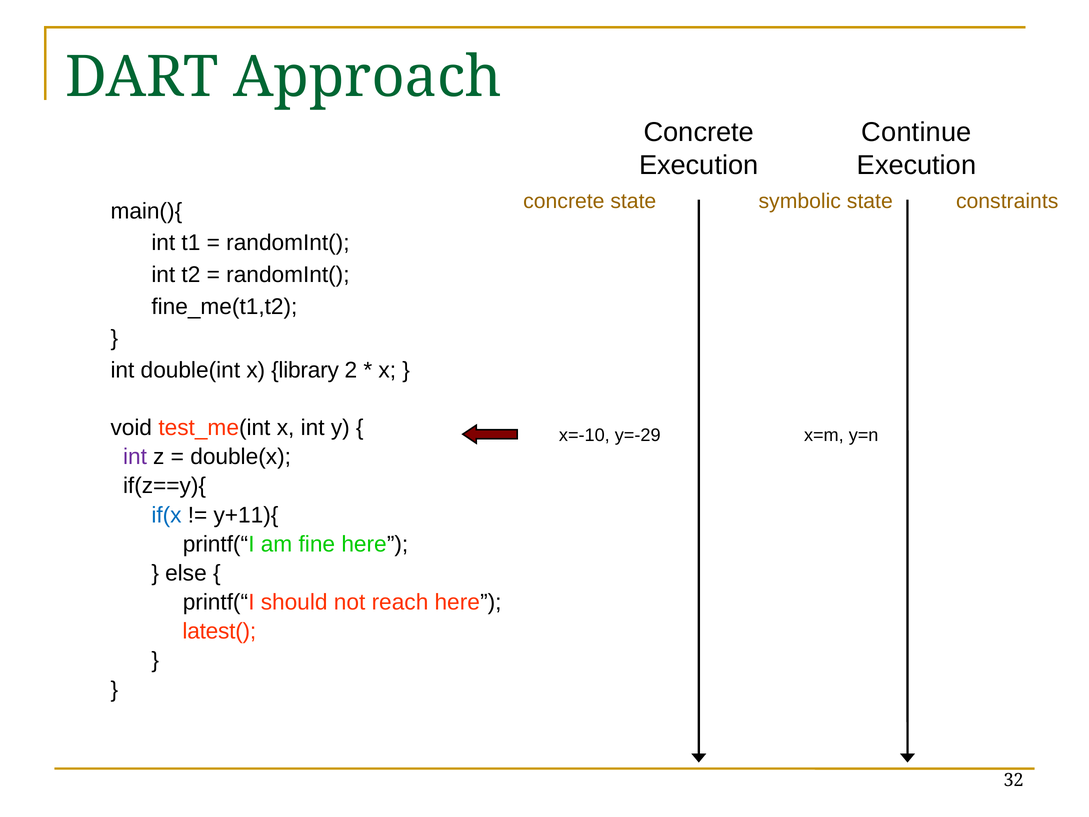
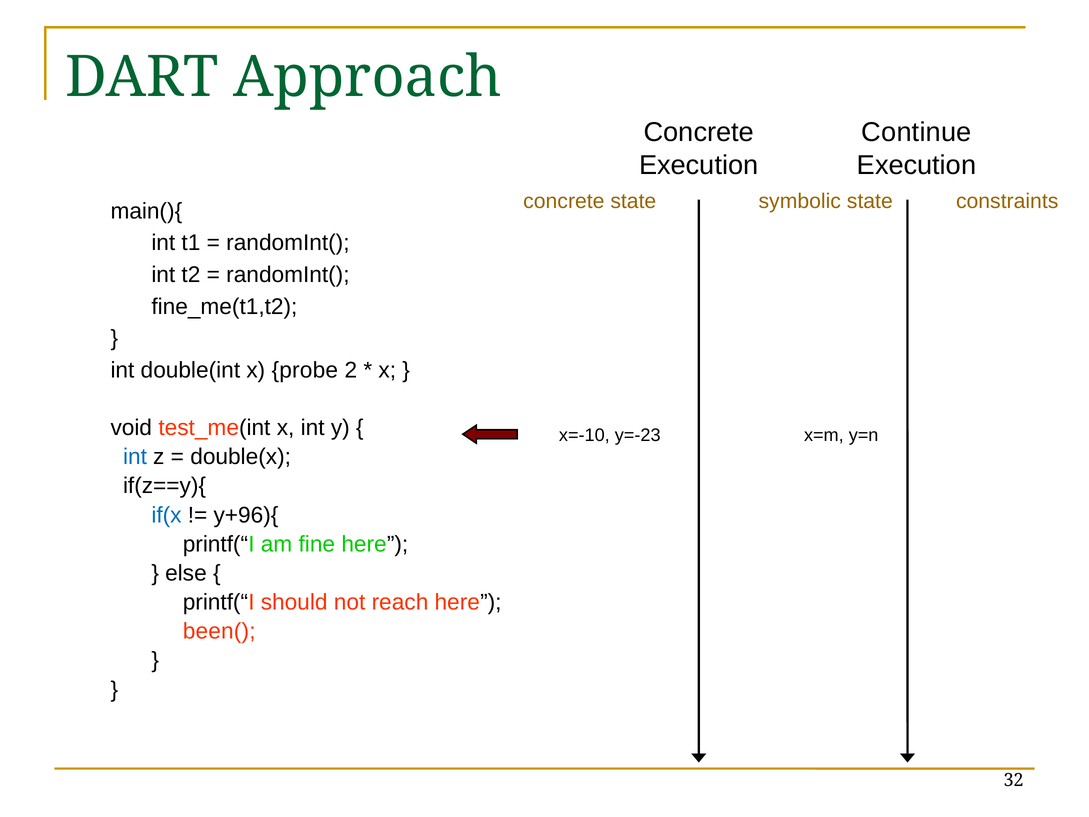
library: library -> probe
y=-29: y=-29 -> y=-23
int at (135, 457) colour: purple -> blue
y+11){: y+11){ -> y+96){
latest(: latest( -> been(
